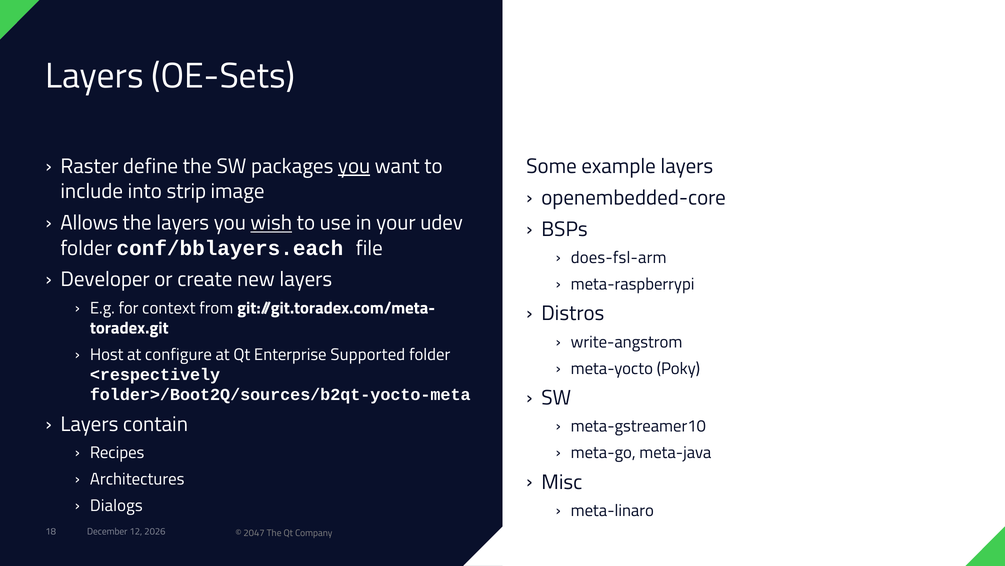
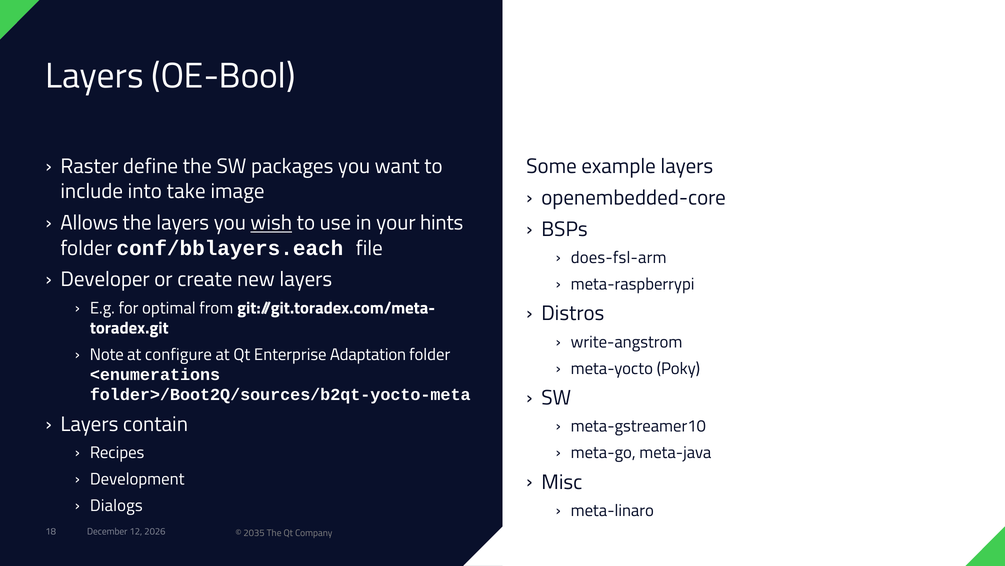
OE-Sets: OE-Sets -> OE-Bool
you at (354, 166) underline: present -> none
strip: strip -> take
udev: udev -> hints
context: context -> optimal
Host: Host -> Note
Supported: Supported -> Adaptation
<respectively: <respectively -> <enumerations
Architectures: Architectures -> Development
2047: 2047 -> 2035
